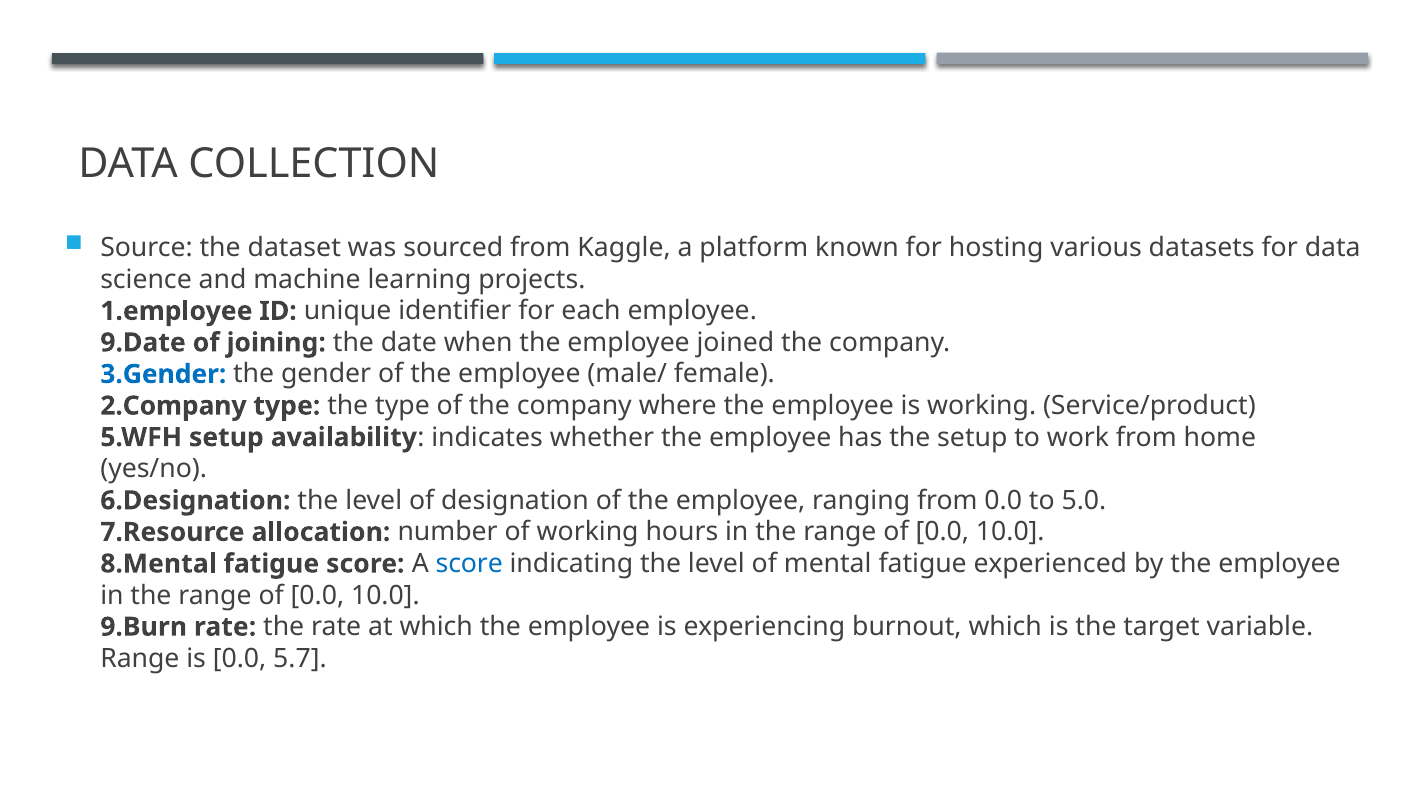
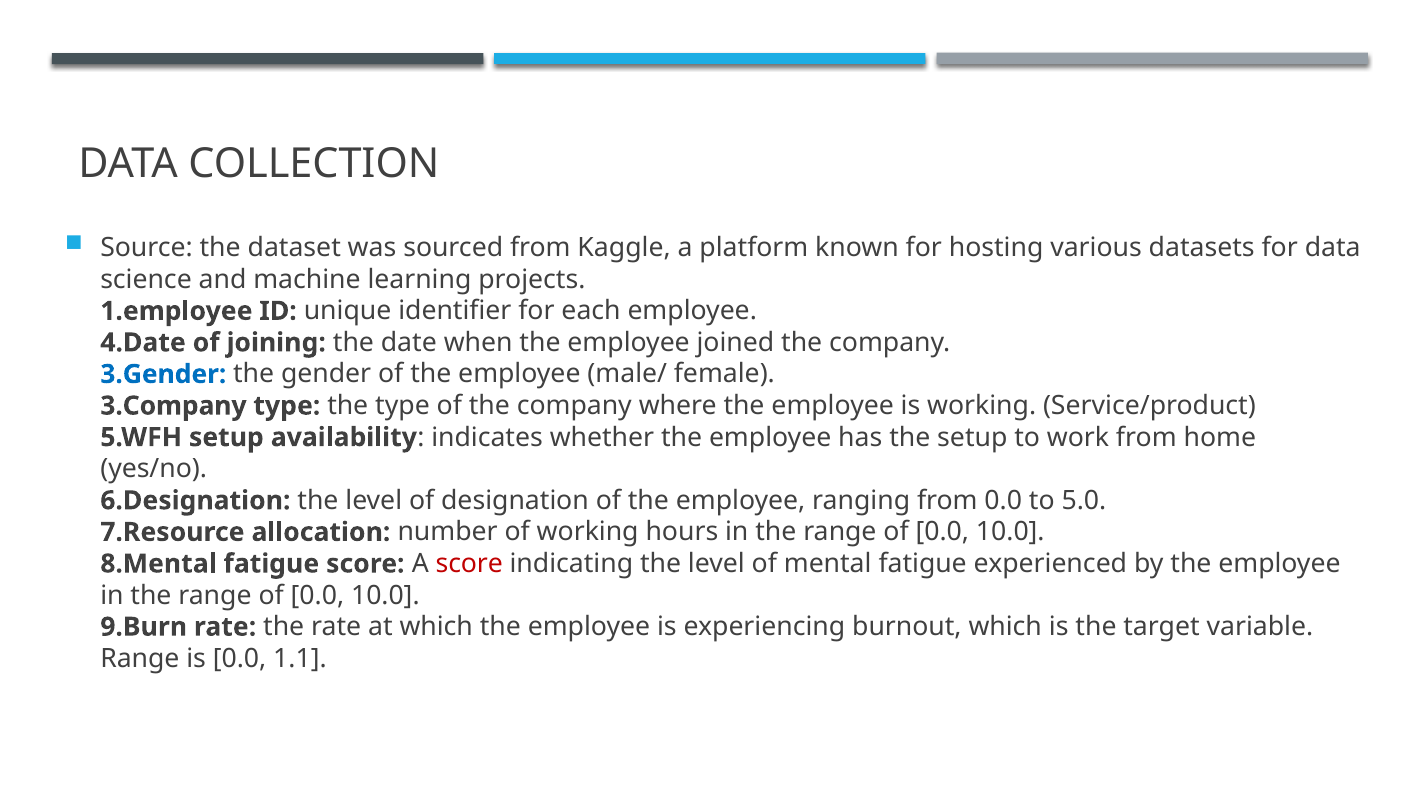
9.Date: 9.Date -> 4.Date
2.Company: 2.Company -> 3.Company
score at (469, 564) colour: blue -> red
5.7: 5.7 -> 1.1
